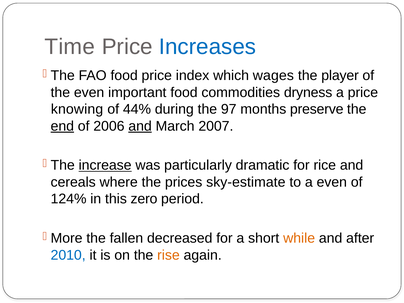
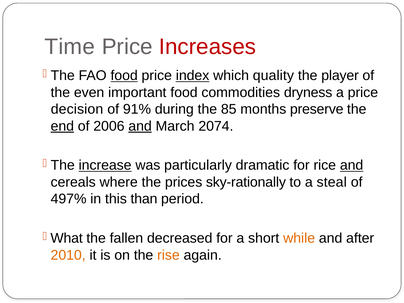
Increases colour: blue -> red
food at (124, 76) underline: none -> present
index underline: none -> present
wages: wages -> quality
knowing: knowing -> decision
44%: 44% -> 91%
97: 97 -> 85
2007: 2007 -> 2074
and at (352, 165) underline: none -> present
sky-estimate: sky-estimate -> sky-rationally
a even: even -> steal
124%: 124% -> 497%
zero: zero -> than
More: More -> What
2010 colour: blue -> orange
